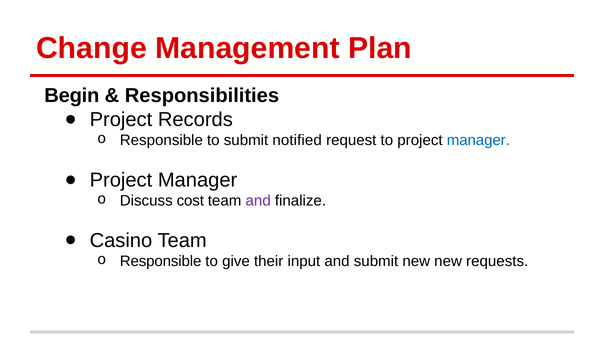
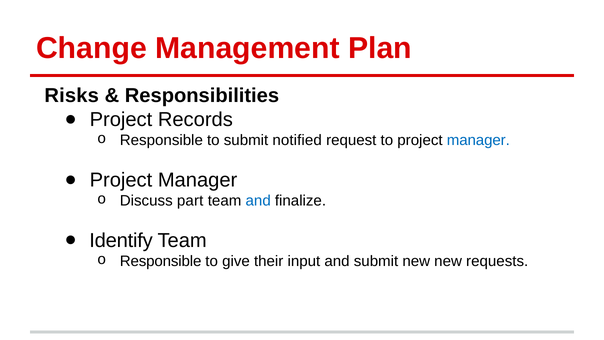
Begin: Begin -> Risks
cost: cost -> part
and at (258, 201) colour: purple -> blue
Casino: Casino -> Identify
